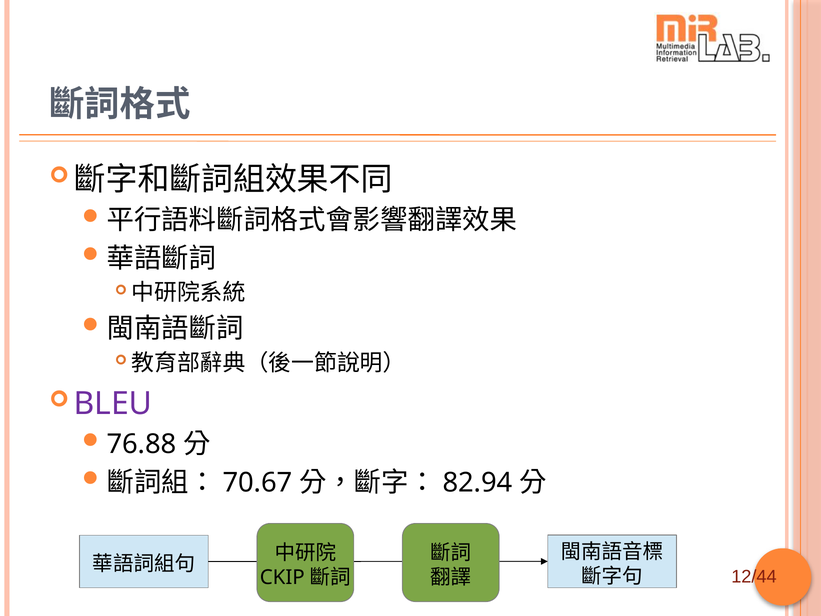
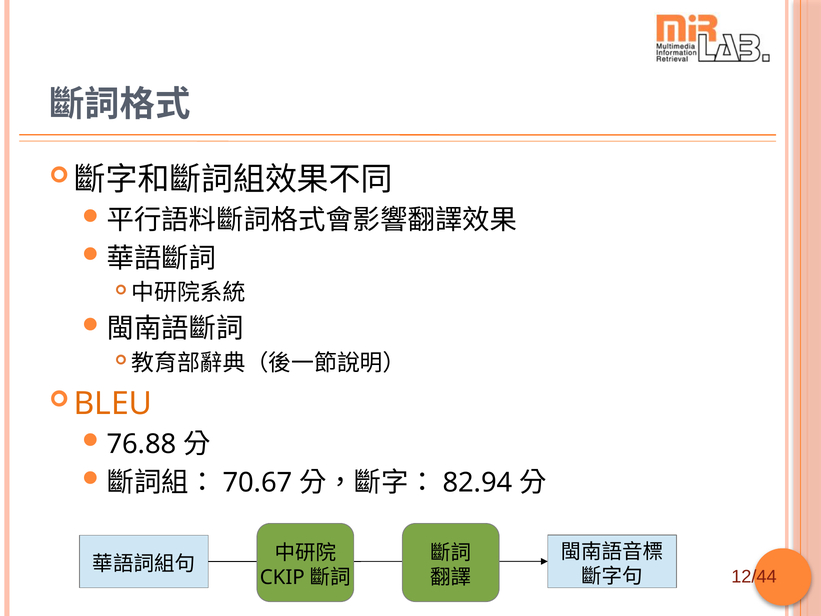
BLEU colour: purple -> orange
